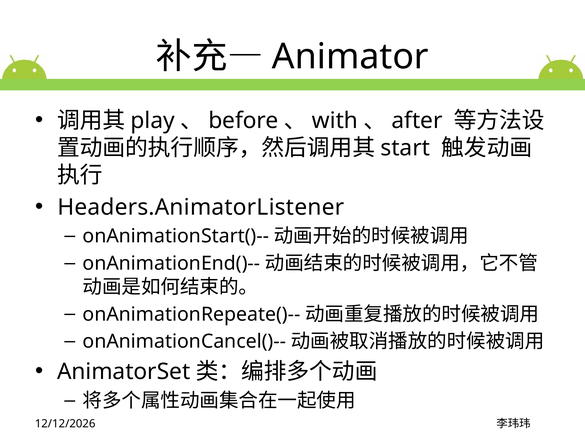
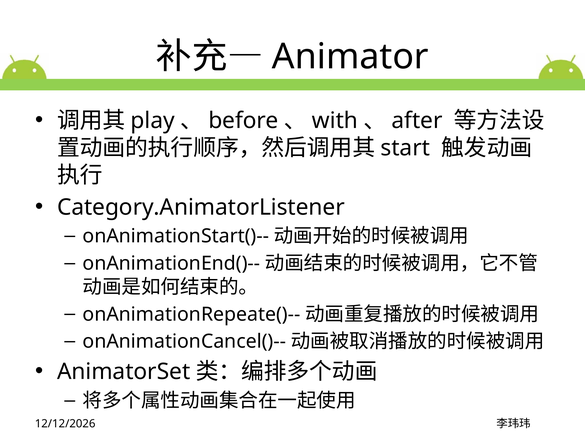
Headers.AnimatorListener: Headers.AnimatorListener -> Category.AnimatorListener
